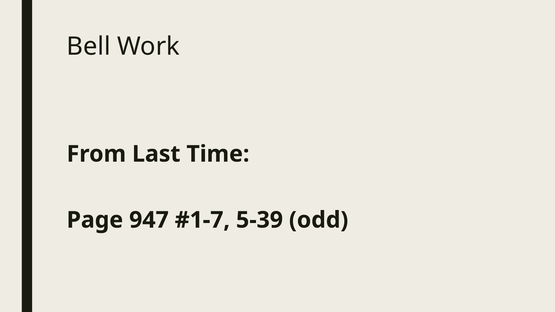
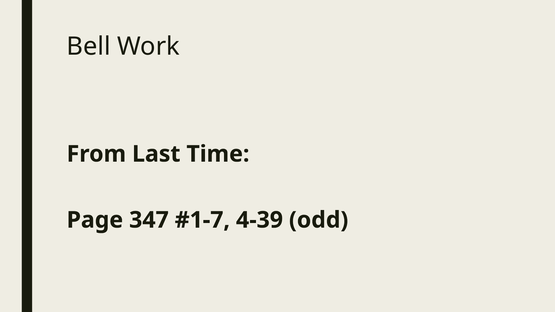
947: 947 -> 347
5-39: 5-39 -> 4-39
